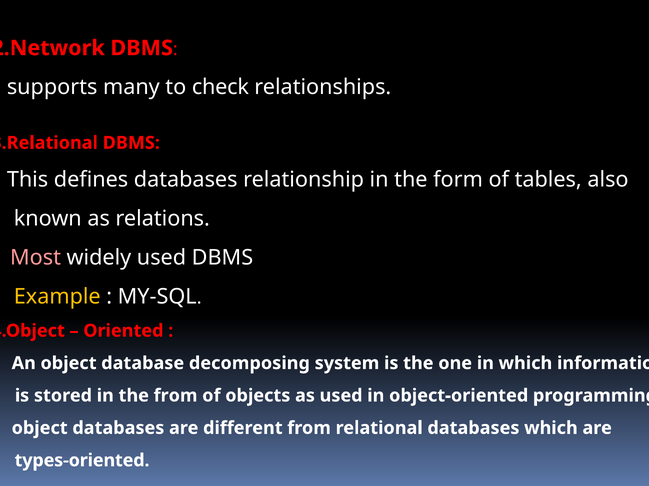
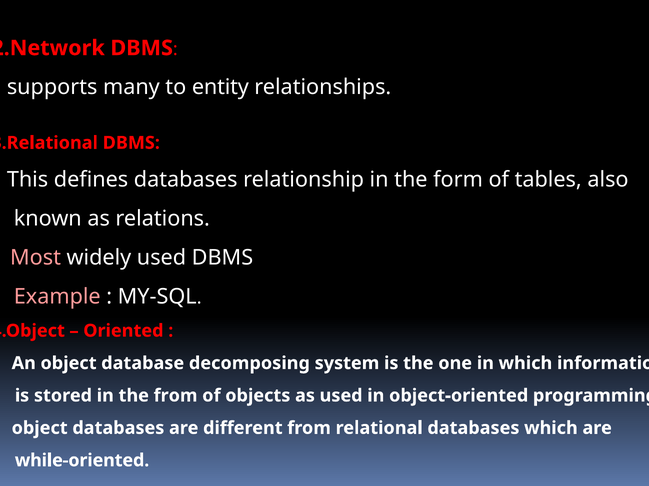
check: check -> entity
Example colour: yellow -> pink
types-oriented: types-oriented -> while-oriented
